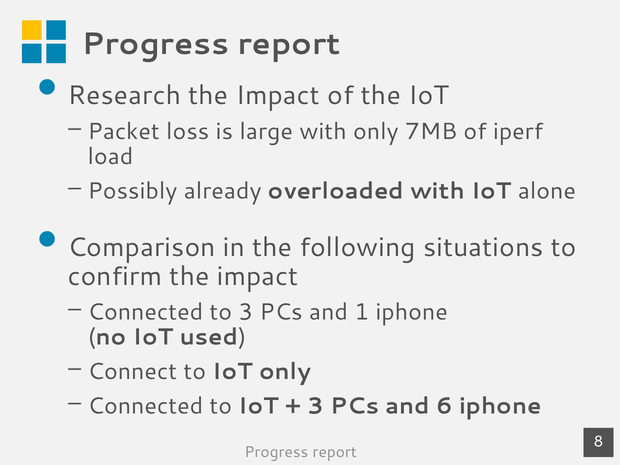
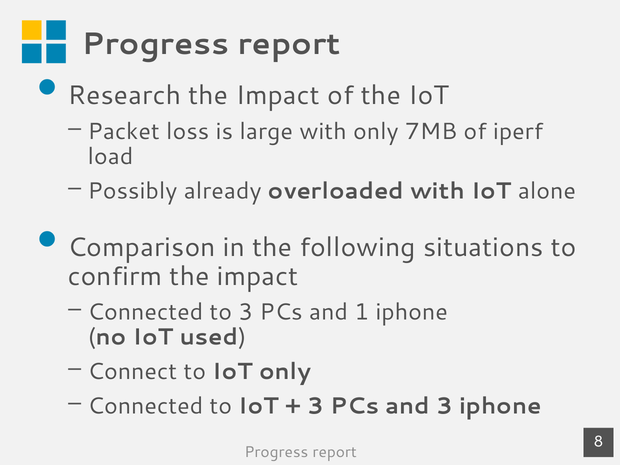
and 6: 6 -> 3
